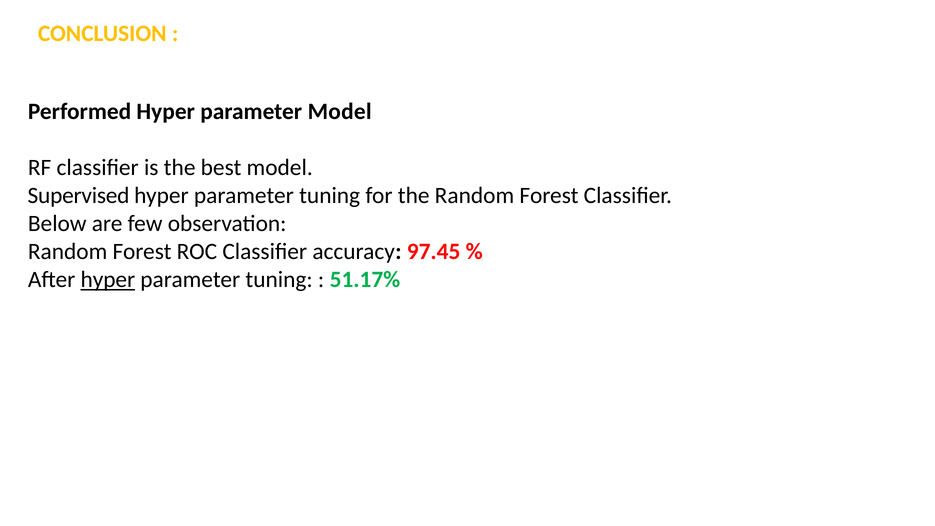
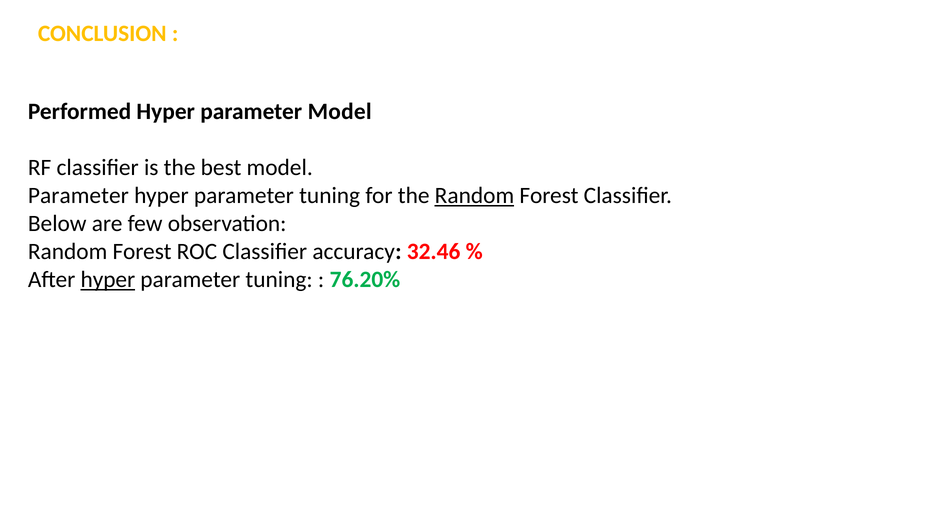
Supervised at (79, 196): Supervised -> Parameter
Random at (474, 196) underline: none -> present
97.45: 97.45 -> 32.46
51.17%: 51.17% -> 76.20%
